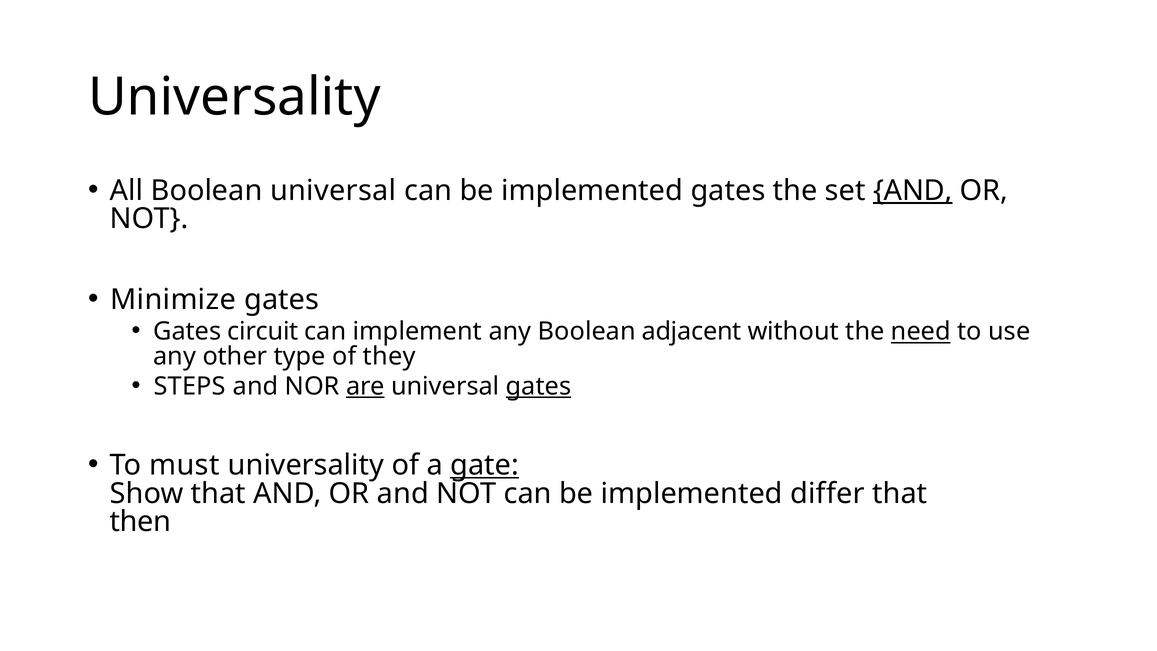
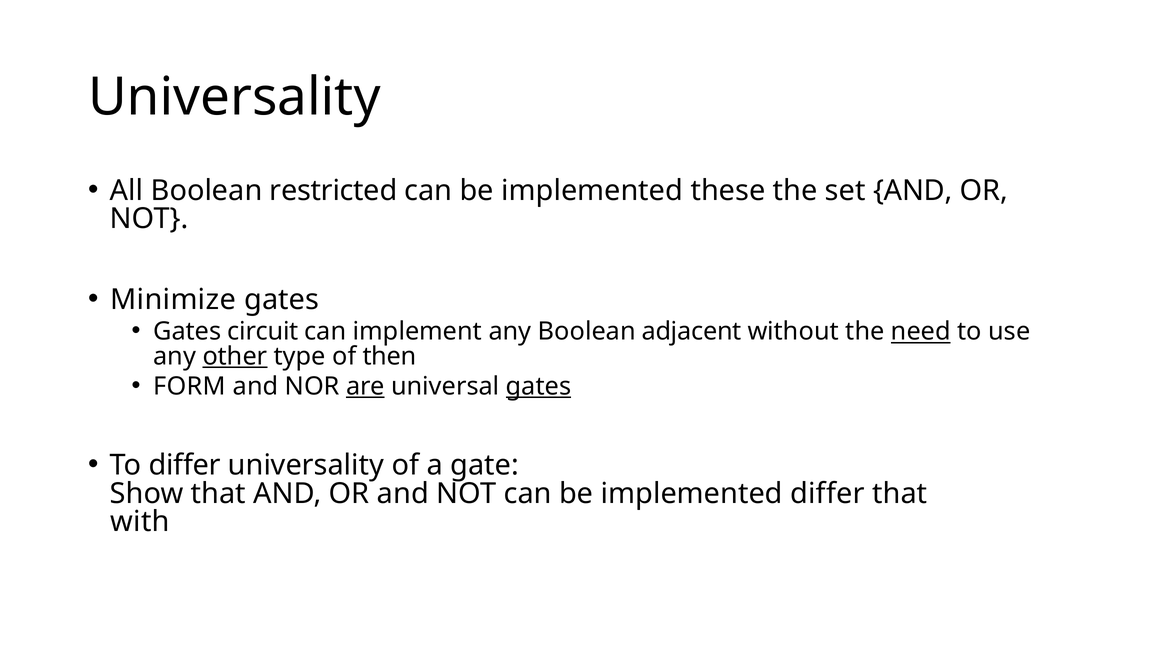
Boolean universal: universal -> restricted
implemented gates: gates -> these
AND at (913, 191) underline: present -> none
other underline: none -> present
they: they -> then
STEPS: STEPS -> FORM
To must: must -> differ
gate underline: present -> none
then: then -> with
